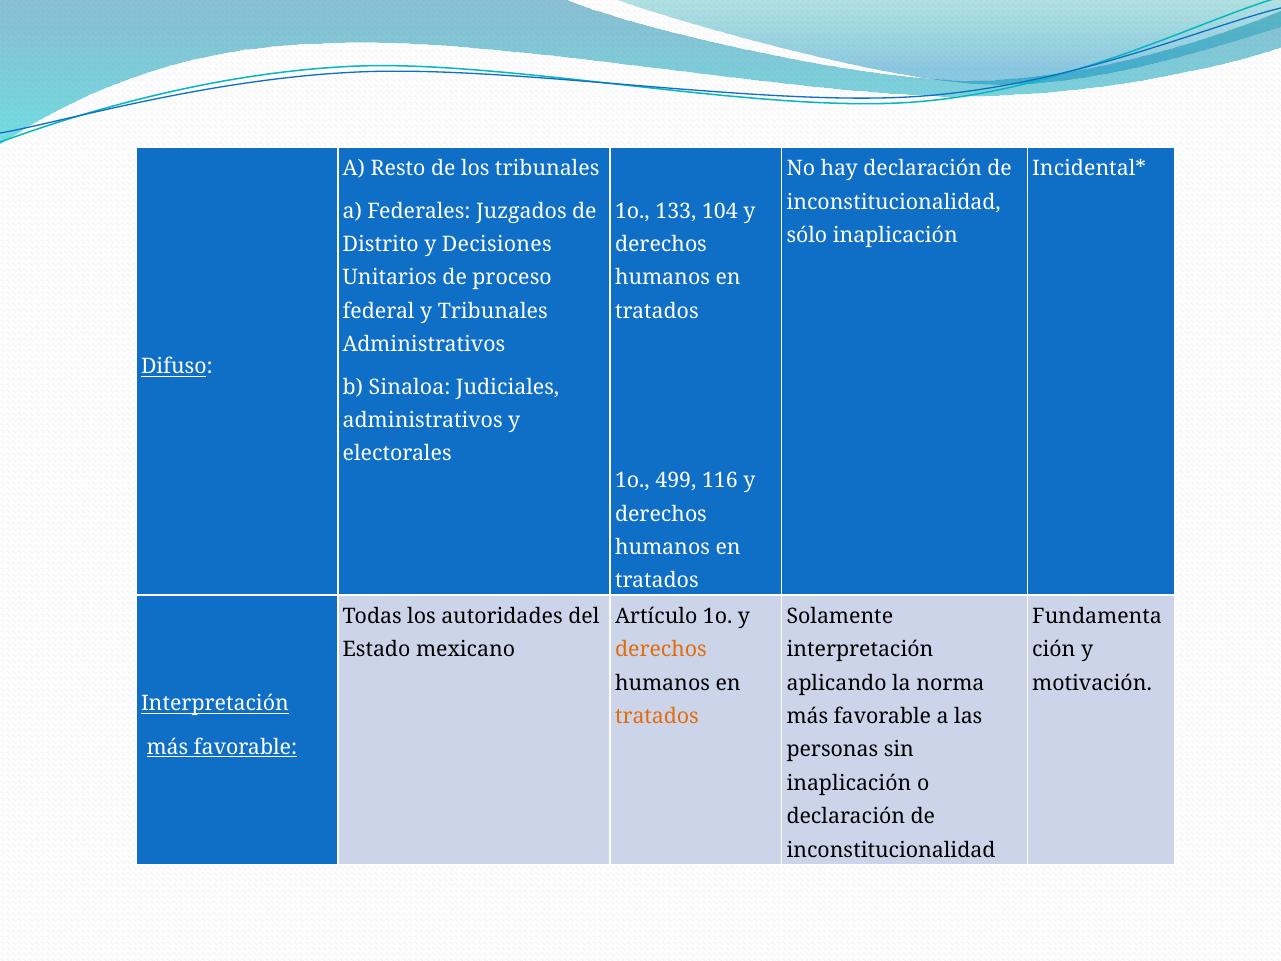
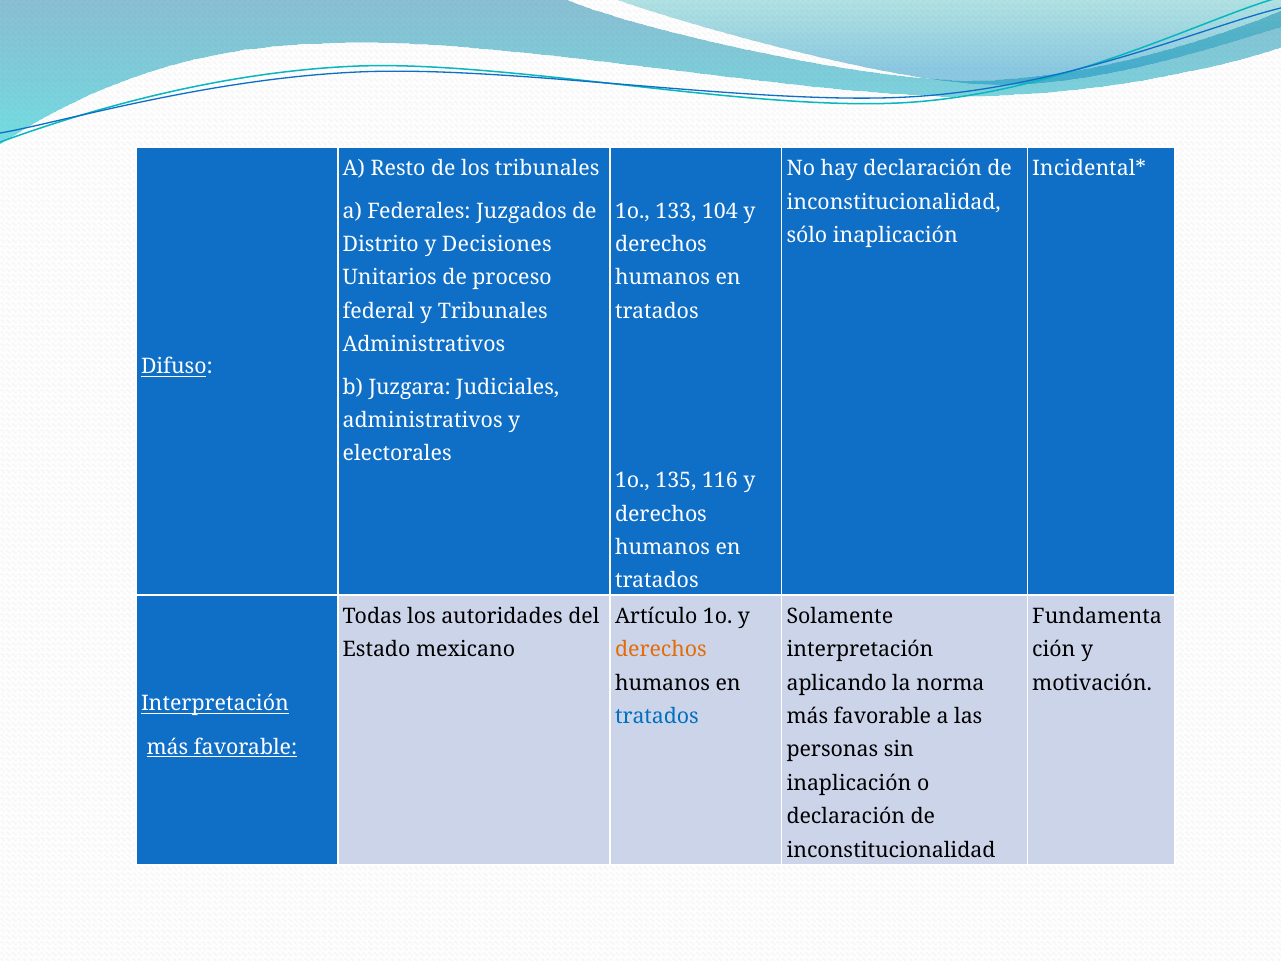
Sinaloa: Sinaloa -> Juzgara
499: 499 -> 135
tratados at (657, 716) colour: orange -> blue
